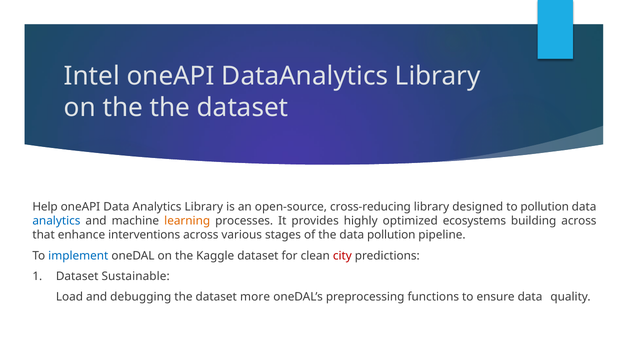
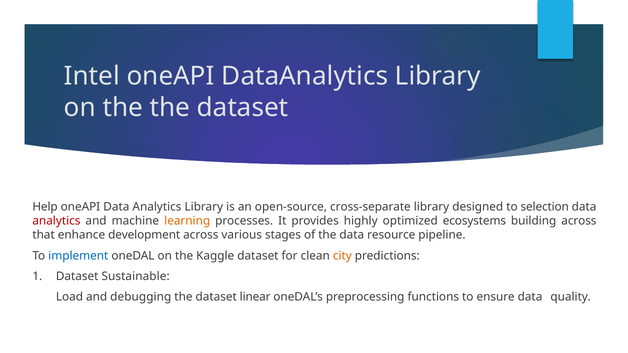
cross-reducing: cross-reducing -> cross-separate
to pollution: pollution -> selection
analytics at (56, 221) colour: blue -> red
interventions: interventions -> development
data pollution: pollution -> resource
city colour: red -> orange
more: more -> linear
